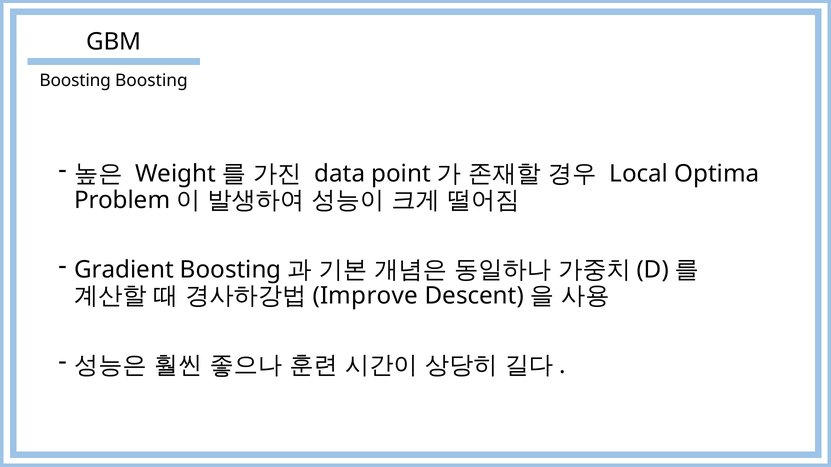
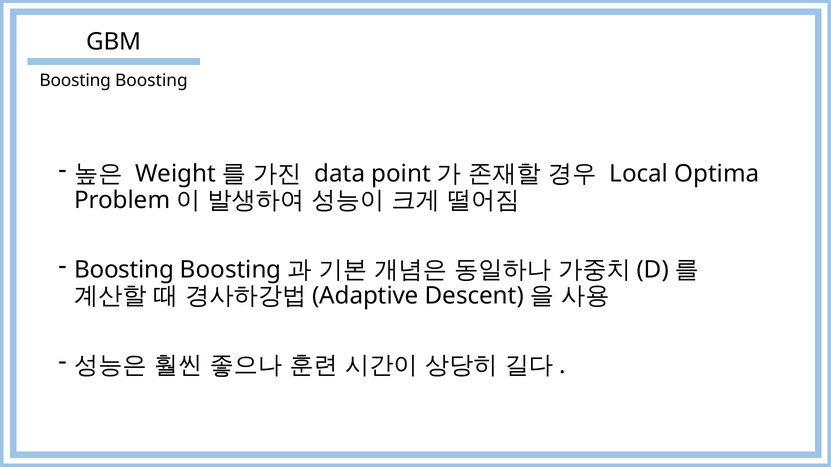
Gradient at (124, 270): Gradient -> Boosting
Improve: Improve -> Adaptive
